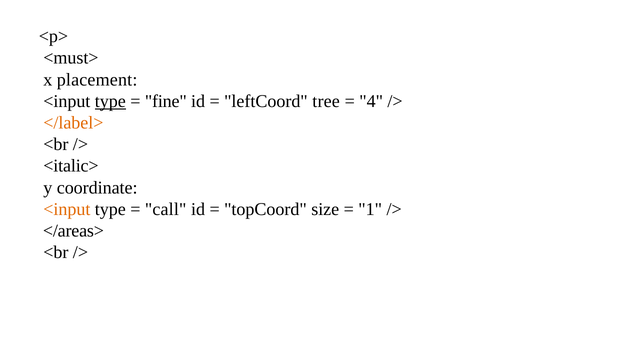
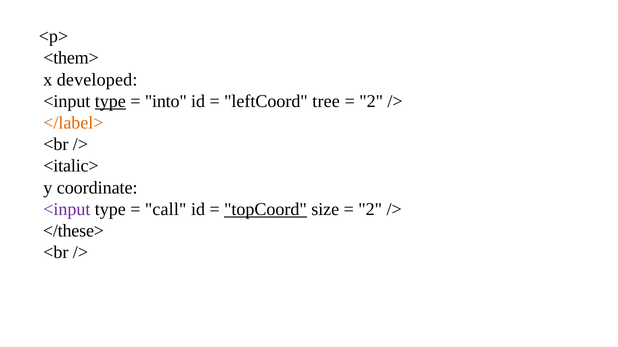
<must>: <must> -> <them>
placement: placement -> developed
fine: fine -> into
4 at (371, 101): 4 -> 2
<input at (67, 210) colour: orange -> purple
topCoord underline: none -> present
1 at (370, 210): 1 -> 2
</areas>: </areas> -> </these>
